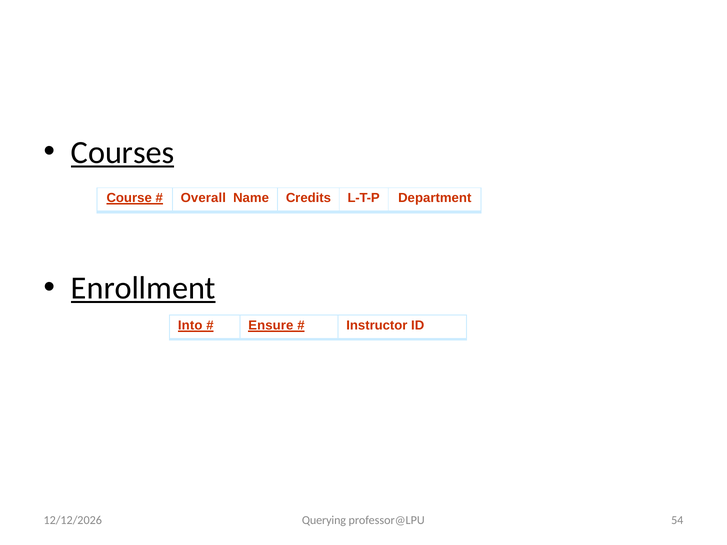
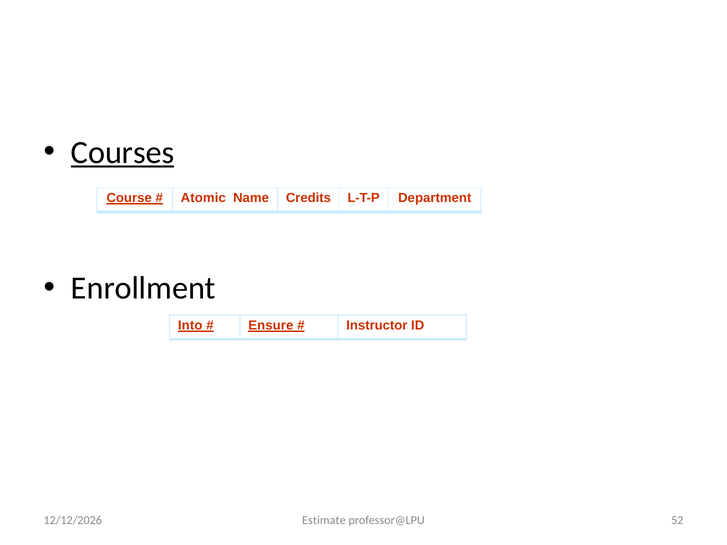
Overall: Overall -> Atomic
Enrollment underline: present -> none
Querying: Querying -> Estimate
54: 54 -> 52
